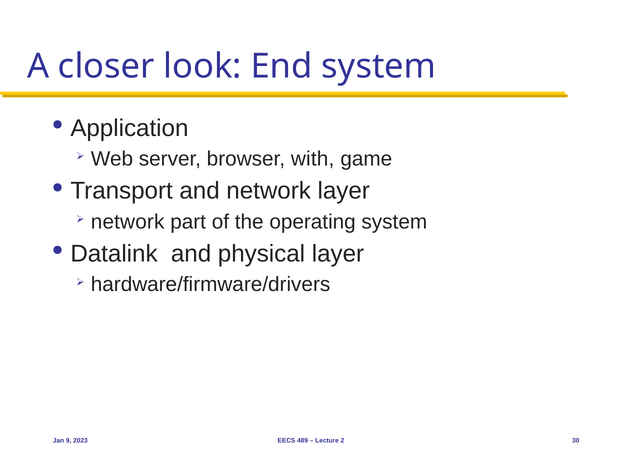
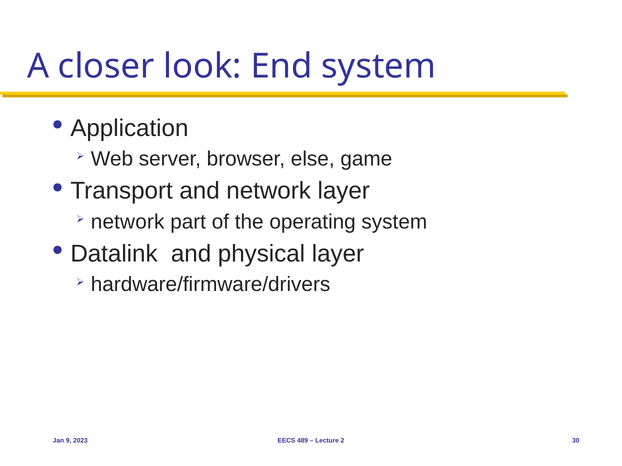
with: with -> else
